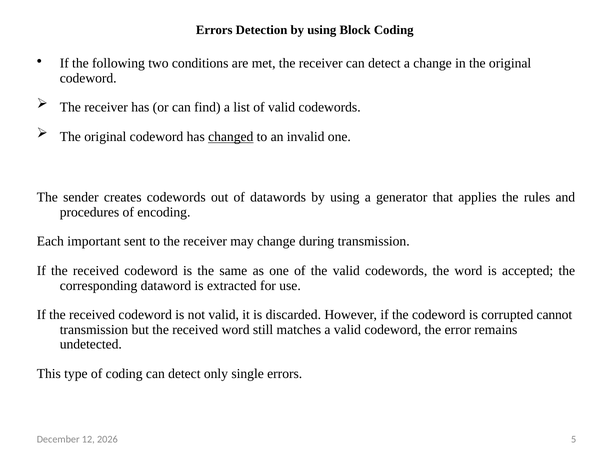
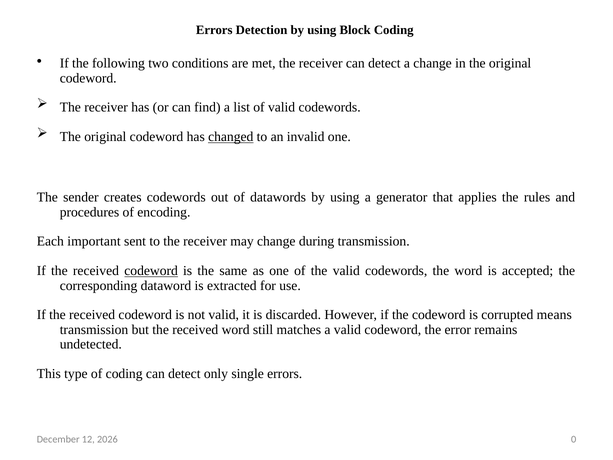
codeword at (151, 271) underline: none -> present
cannot: cannot -> means
5: 5 -> 0
